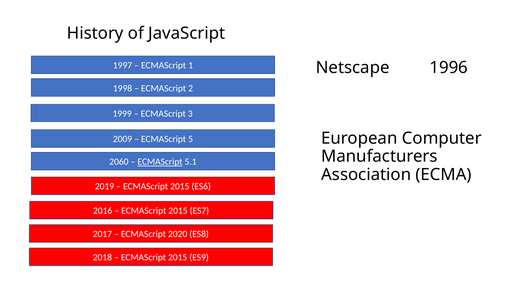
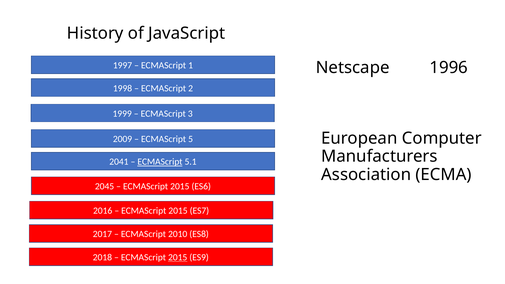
2060: 2060 -> 2041
2019: 2019 -> 2045
2020: 2020 -> 2010
2015 at (178, 257) underline: none -> present
